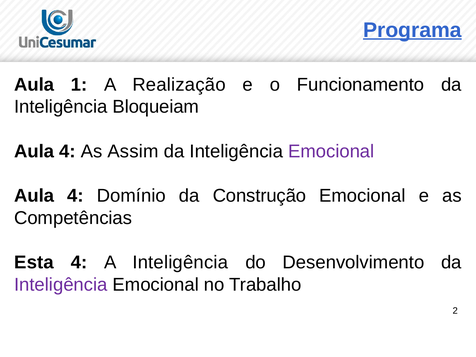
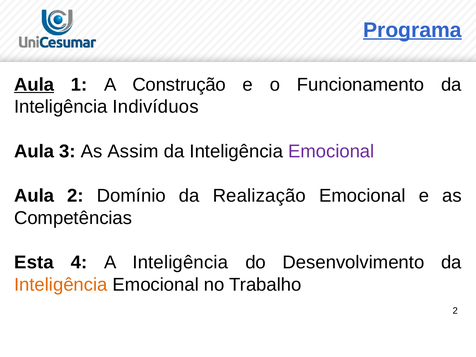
Aula at (34, 85) underline: none -> present
Realização: Realização -> Construção
Bloqueiam: Bloqueiam -> Indivíduos
4 at (67, 151): 4 -> 3
4 at (76, 196): 4 -> 2
Construção: Construção -> Realização
Inteligência at (61, 285) colour: purple -> orange
